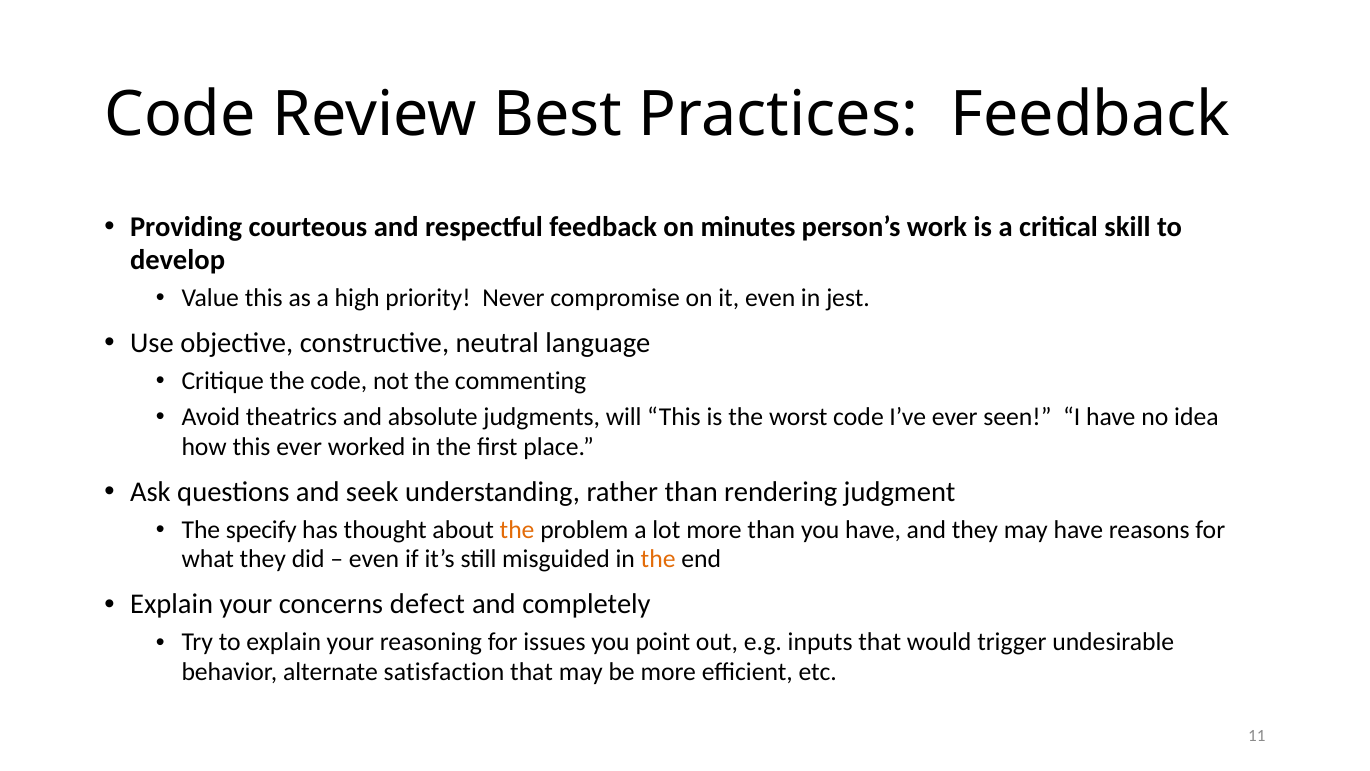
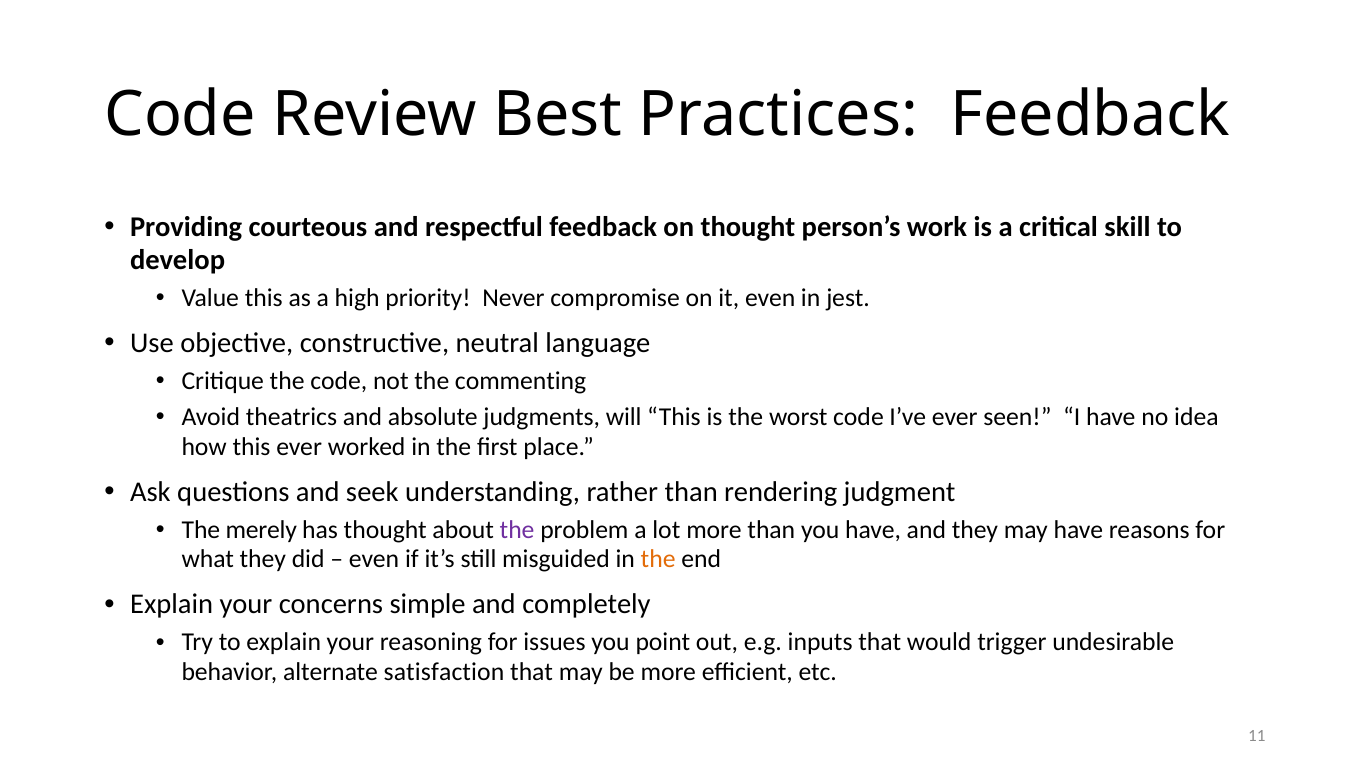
on minutes: minutes -> thought
specify: specify -> merely
the at (517, 530) colour: orange -> purple
defect: defect -> simple
